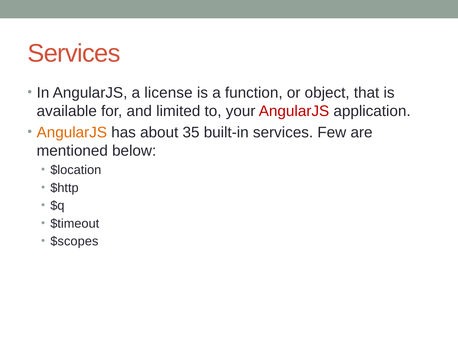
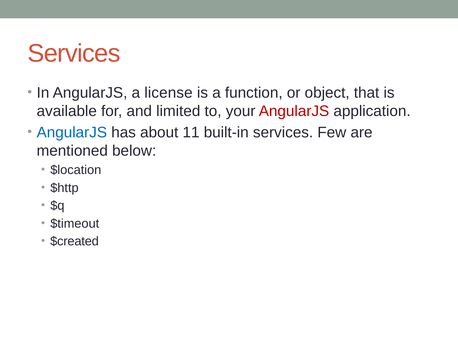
AngularJS at (72, 132) colour: orange -> blue
35: 35 -> 11
$scopes: $scopes -> $created
